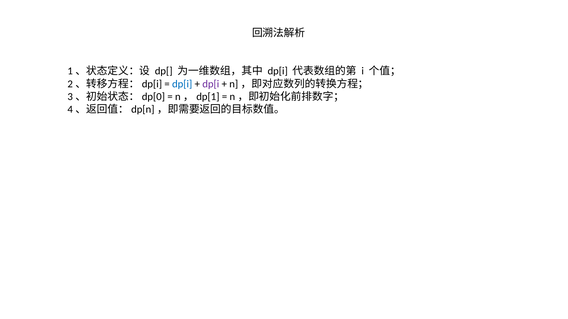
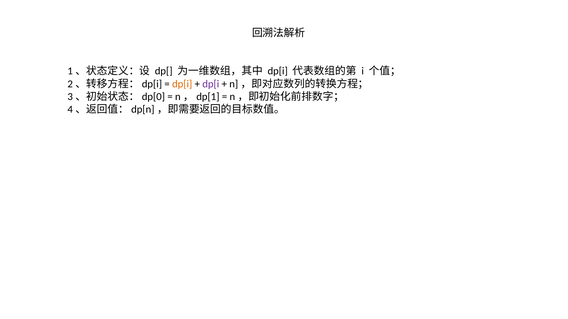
dp[i at (182, 84) colour: blue -> orange
